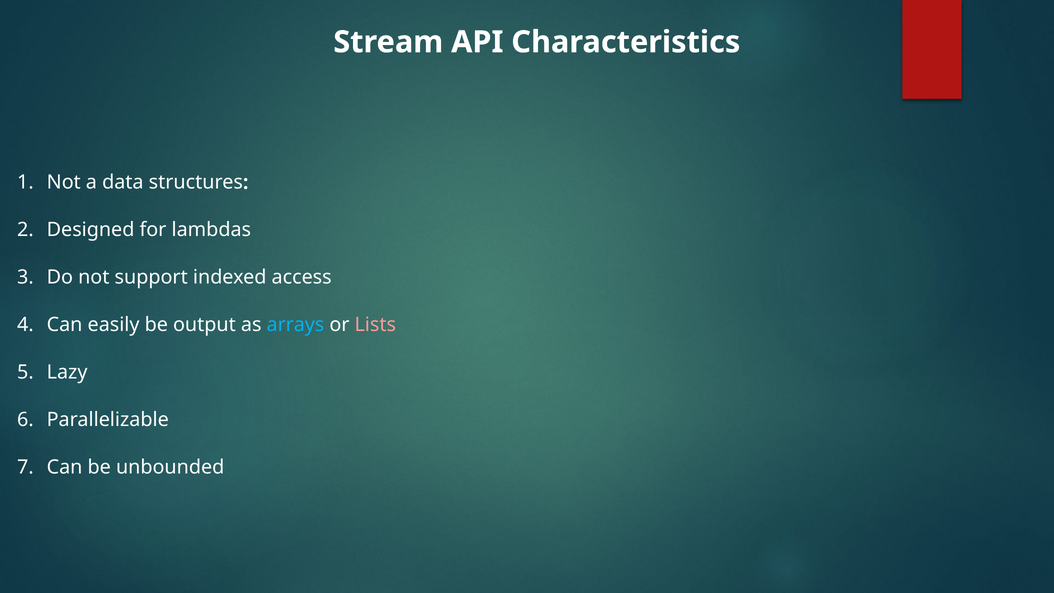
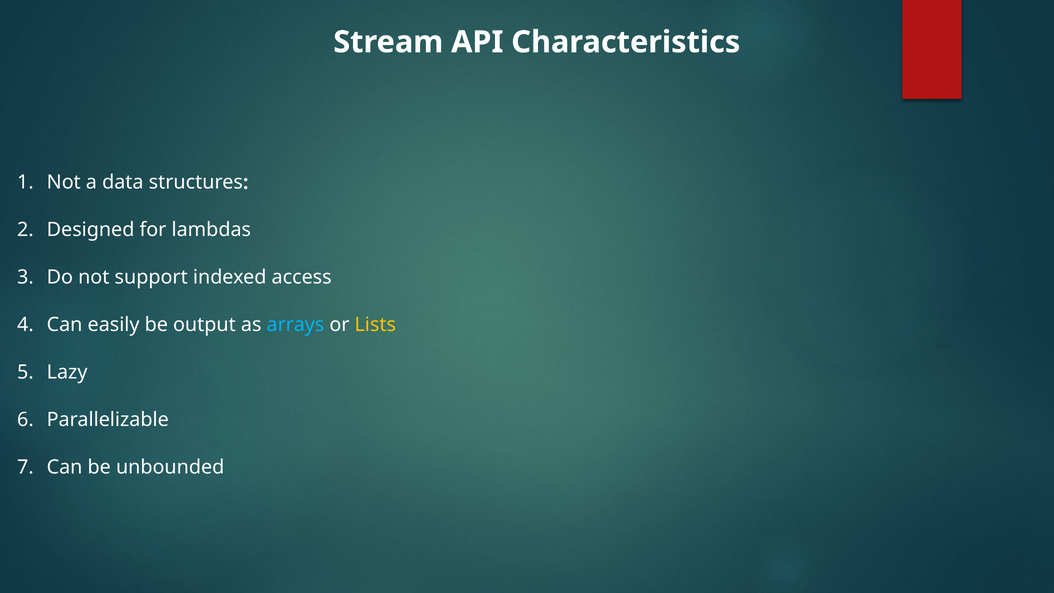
Lists colour: pink -> yellow
